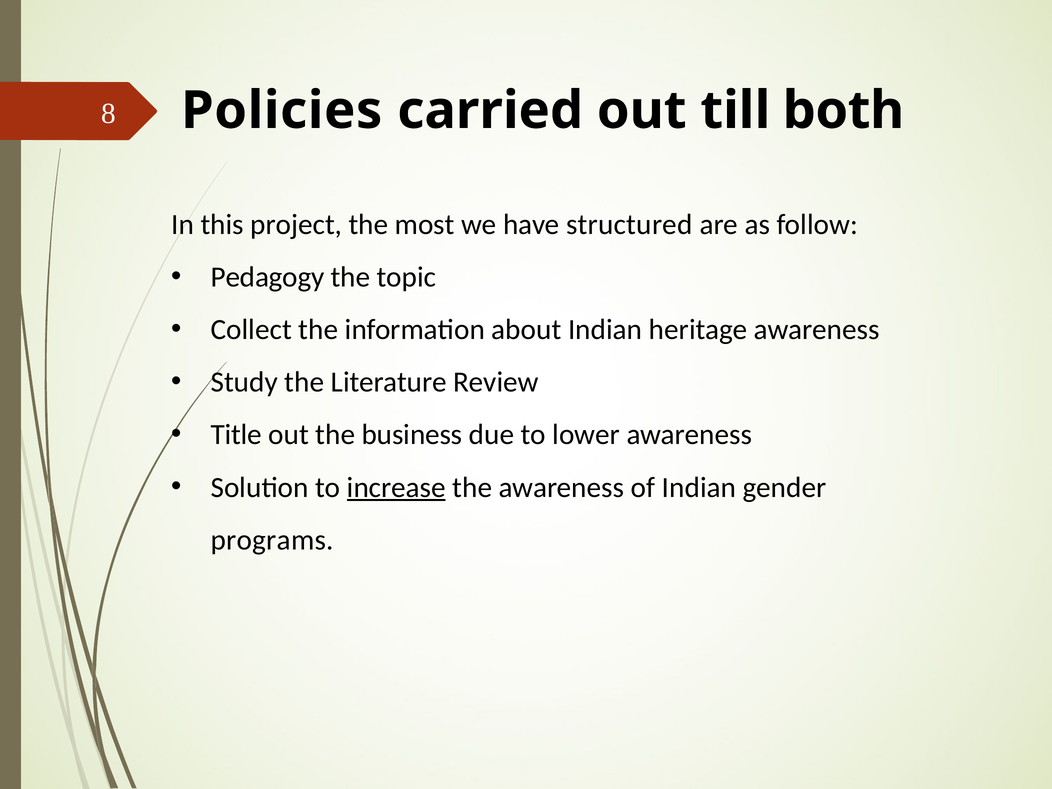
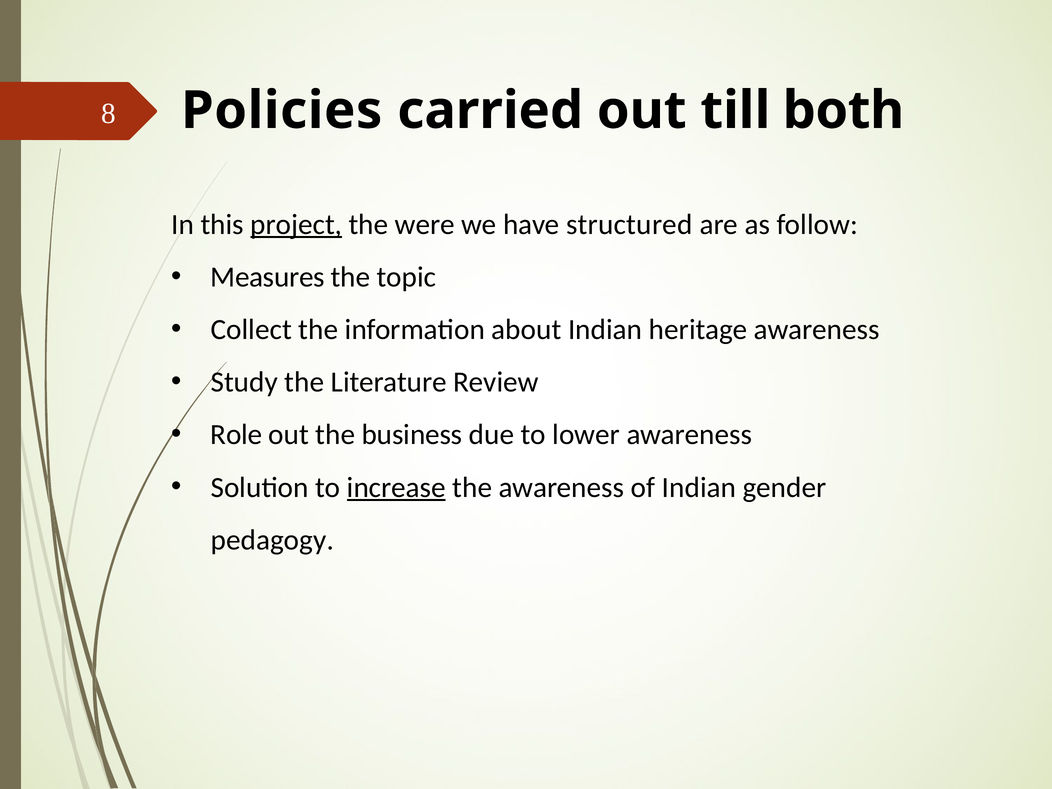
project underline: none -> present
most: most -> were
Pedagogy: Pedagogy -> Measures
Title: Title -> Role
programs: programs -> pedagogy
